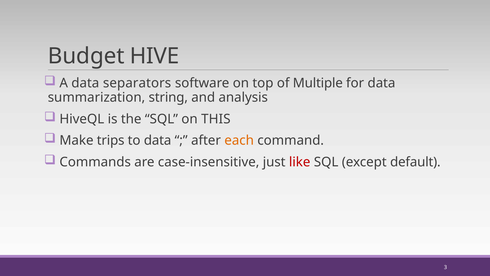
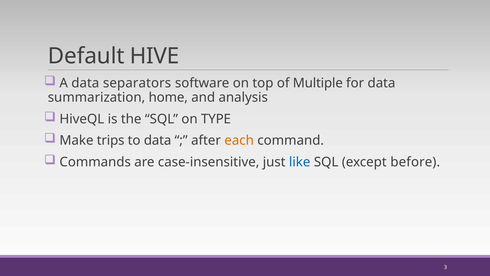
Budget: Budget -> Default
string: string -> home
THIS: THIS -> TYPE
like colour: red -> blue
default: default -> before
